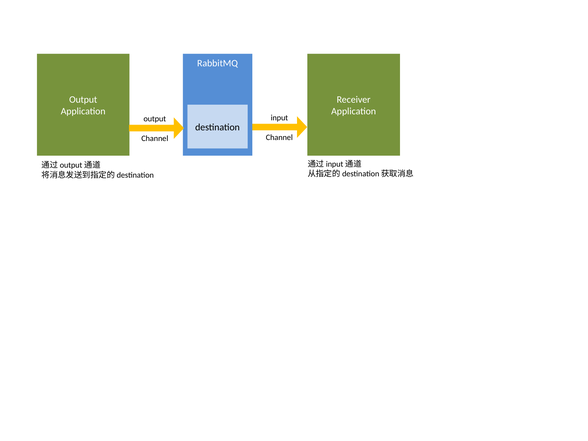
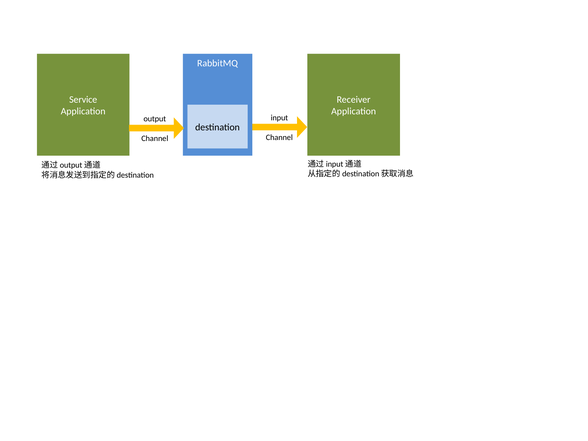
Output at (83, 100): Output -> Service
